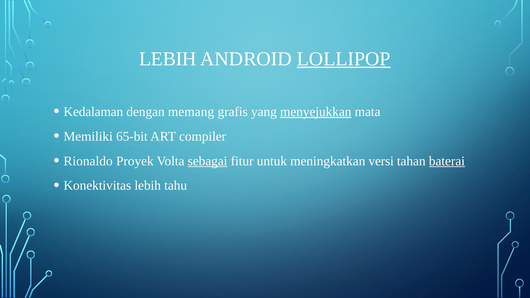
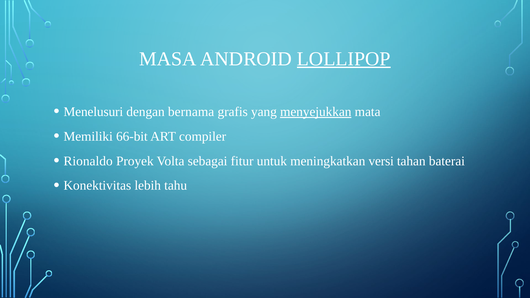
LEBIH at (168, 59): LEBIH -> MASA
Kedalaman: Kedalaman -> Menelusuri
memang: memang -> bernama
65-bit: 65-bit -> 66-bit
sebagai underline: present -> none
baterai underline: present -> none
